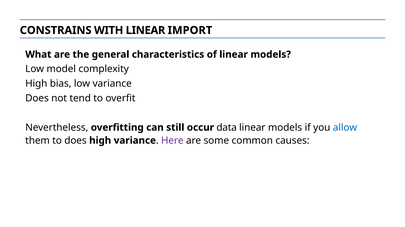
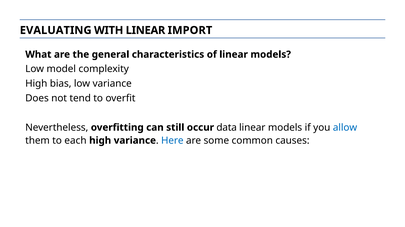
CONSTRAINS: CONSTRAINS -> EVALUATING
to does: does -> each
Here colour: purple -> blue
